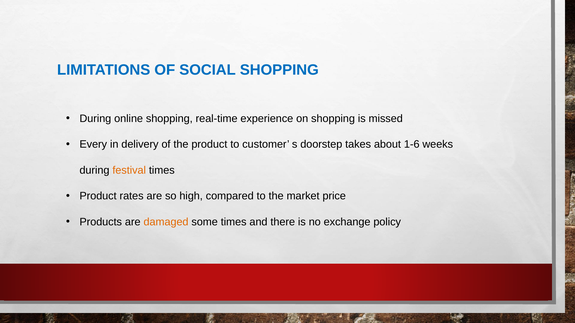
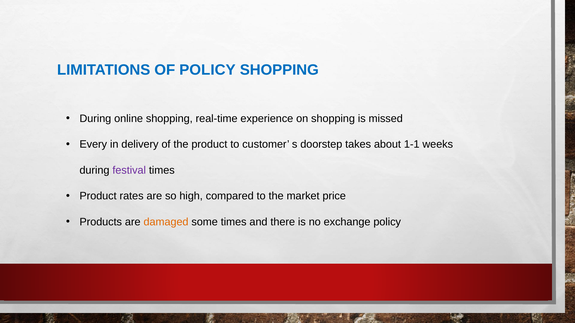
OF SOCIAL: SOCIAL -> POLICY
1-6: 1-6 -> 1-1
festival colour: orange -> purple
